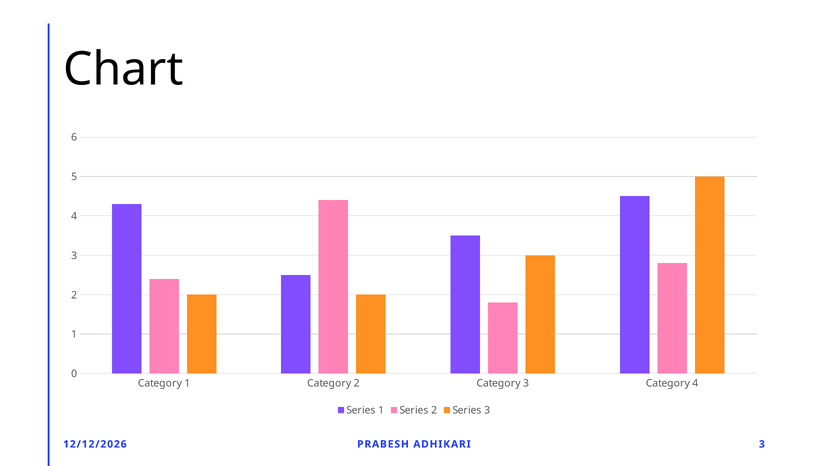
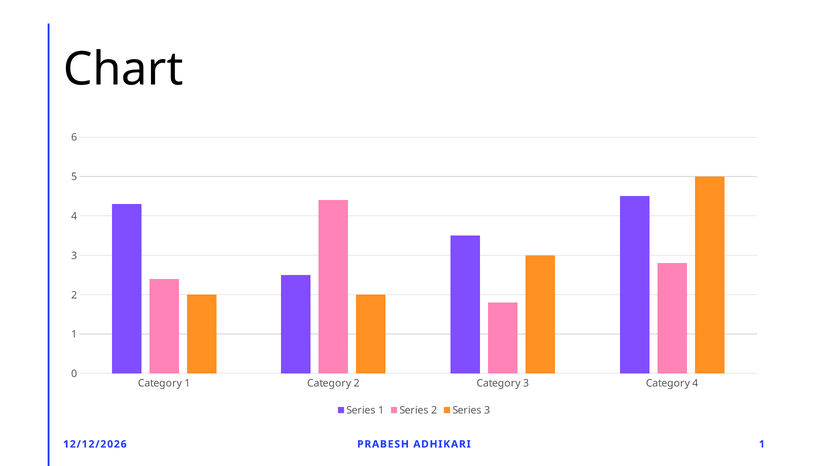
ADHIKARI 3: 3 -> 1
